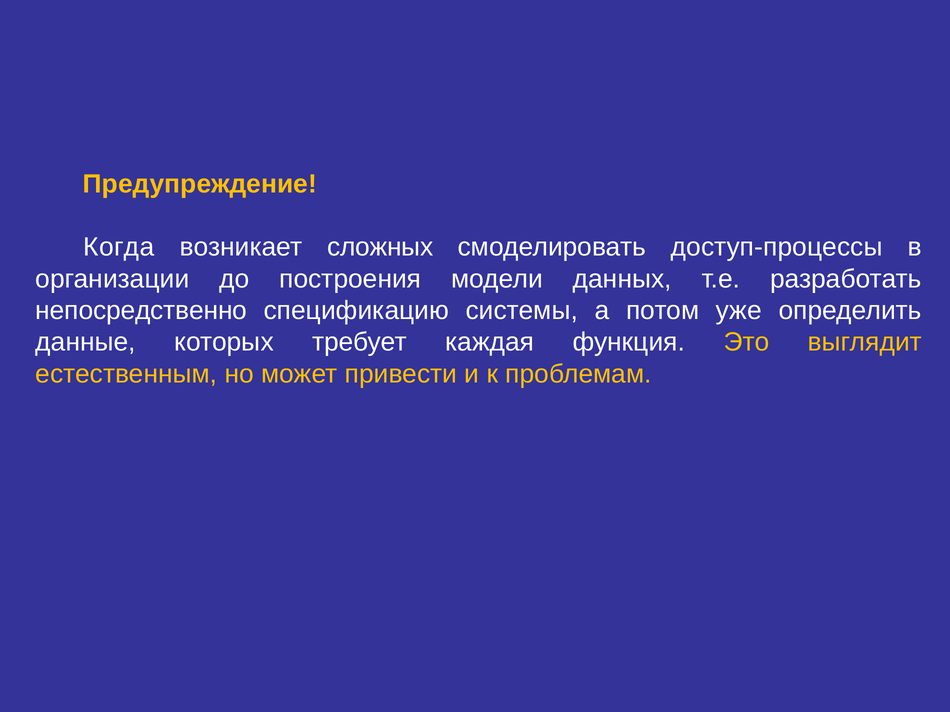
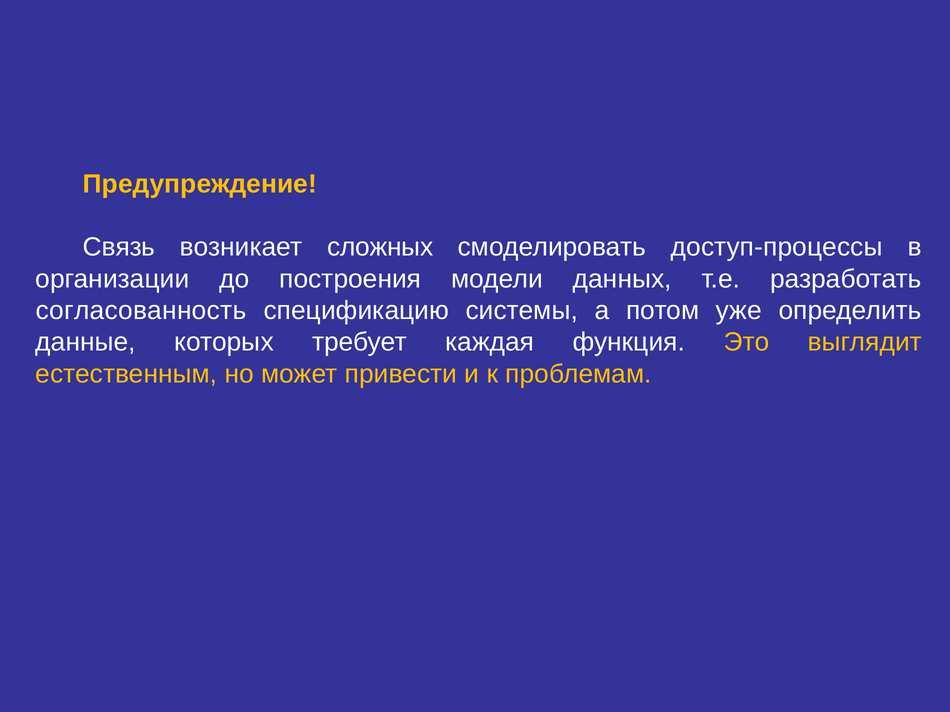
Когда: Когда -> Связь
непосредственно: непосредственно -> согласованность
